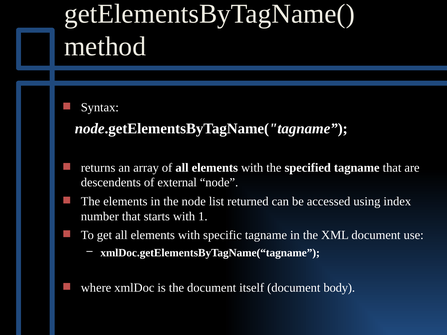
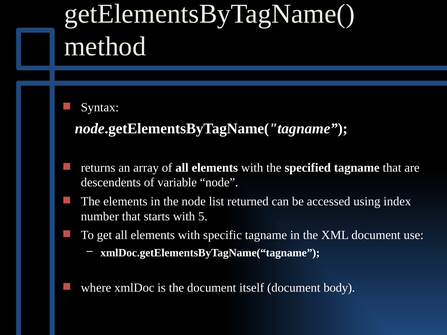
external: external -> variable
1: 1 -> 5
